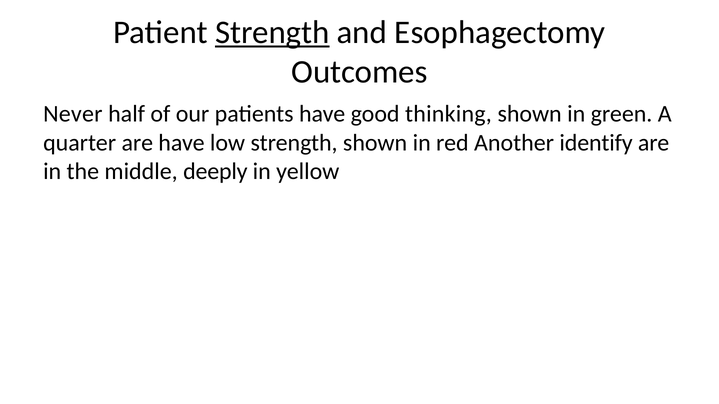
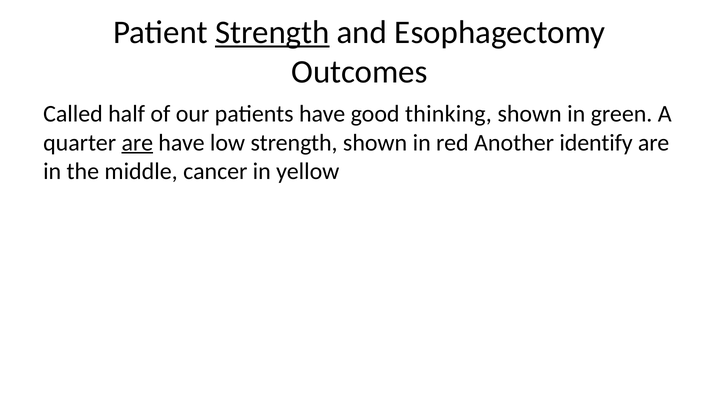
Never: Never -> Called
are at (137, 143) underline: none -> present
deeply: deeply -> cancer
